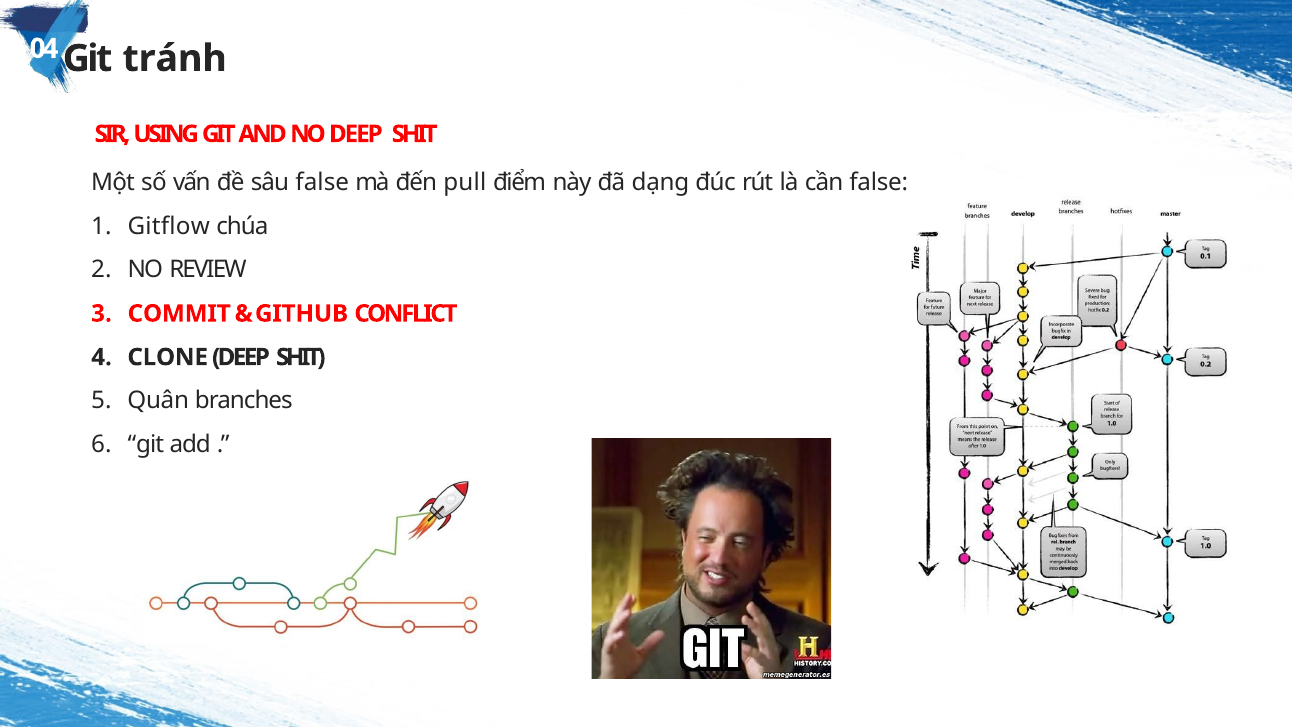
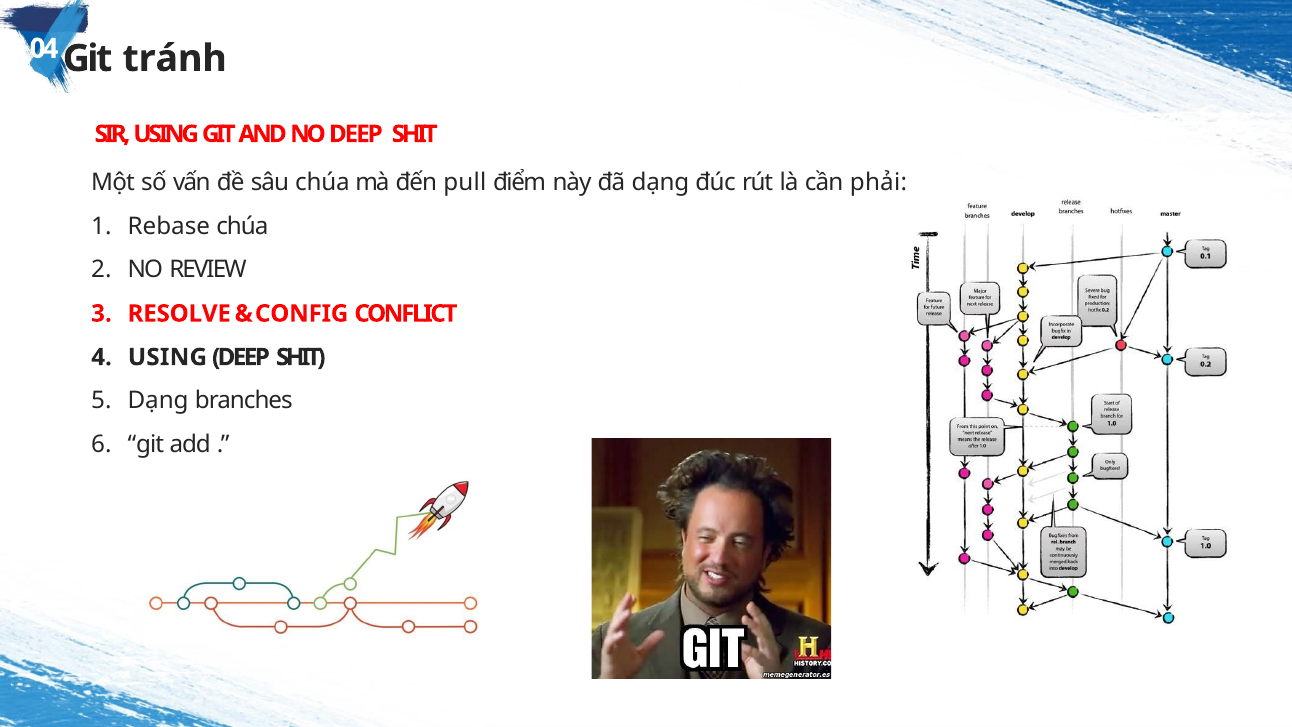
sâu false: false -> chúa
cần false: false -> phải
Gitflow: Gitflow -> Rebase
COMMIT: COMMIT -> RESOLVE
GITHUB: GITHUB -> CONFIG
CLONE at (168, 357): CLONE -> USING
Quân at (158, 401): Quân -> Dạng
